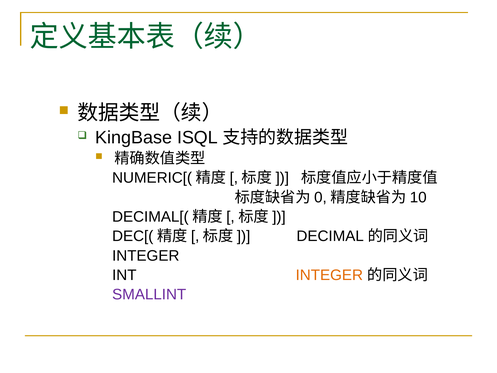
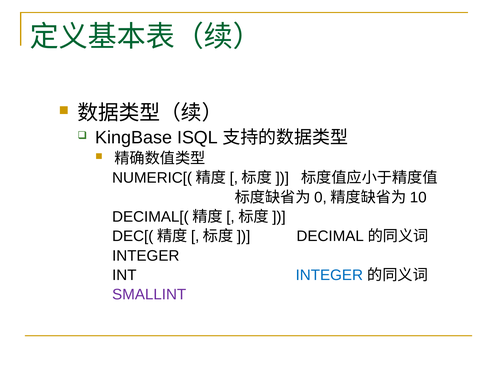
INTEGER at (329, 275) colour: orange -> blue
